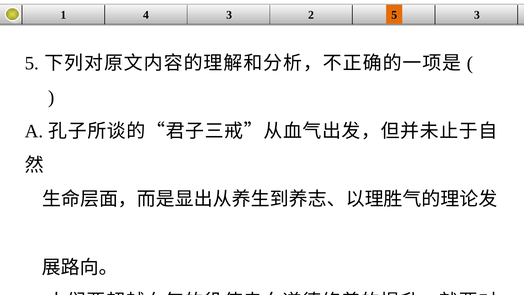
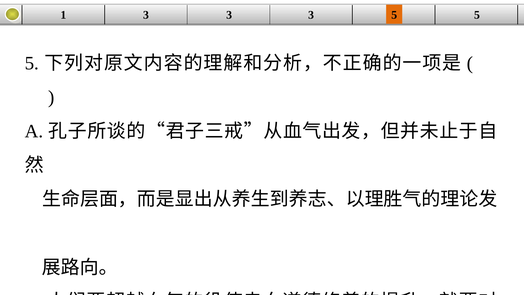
1 4: 4 -> 3
2 at (311, 15): 2 -> 3
3 at (477, 15): 3 -> 5
